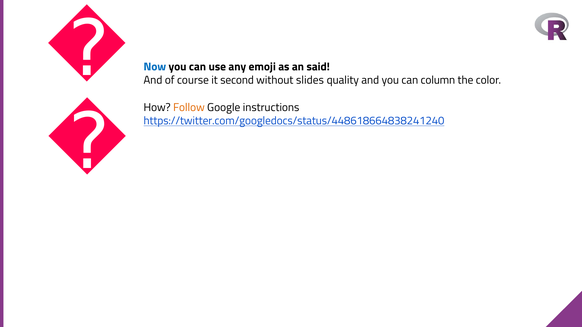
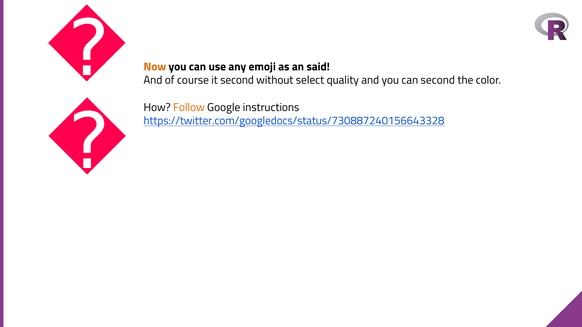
Now colour: blue -> orange
slides: slides -> select
can column: column -> second
https://twitter.com/googledocs/status/448618664838241240: https://twitter.com/googledocs/status/448618664838241240 -> https://twitter.com/googledocs/status/730887240156643328
